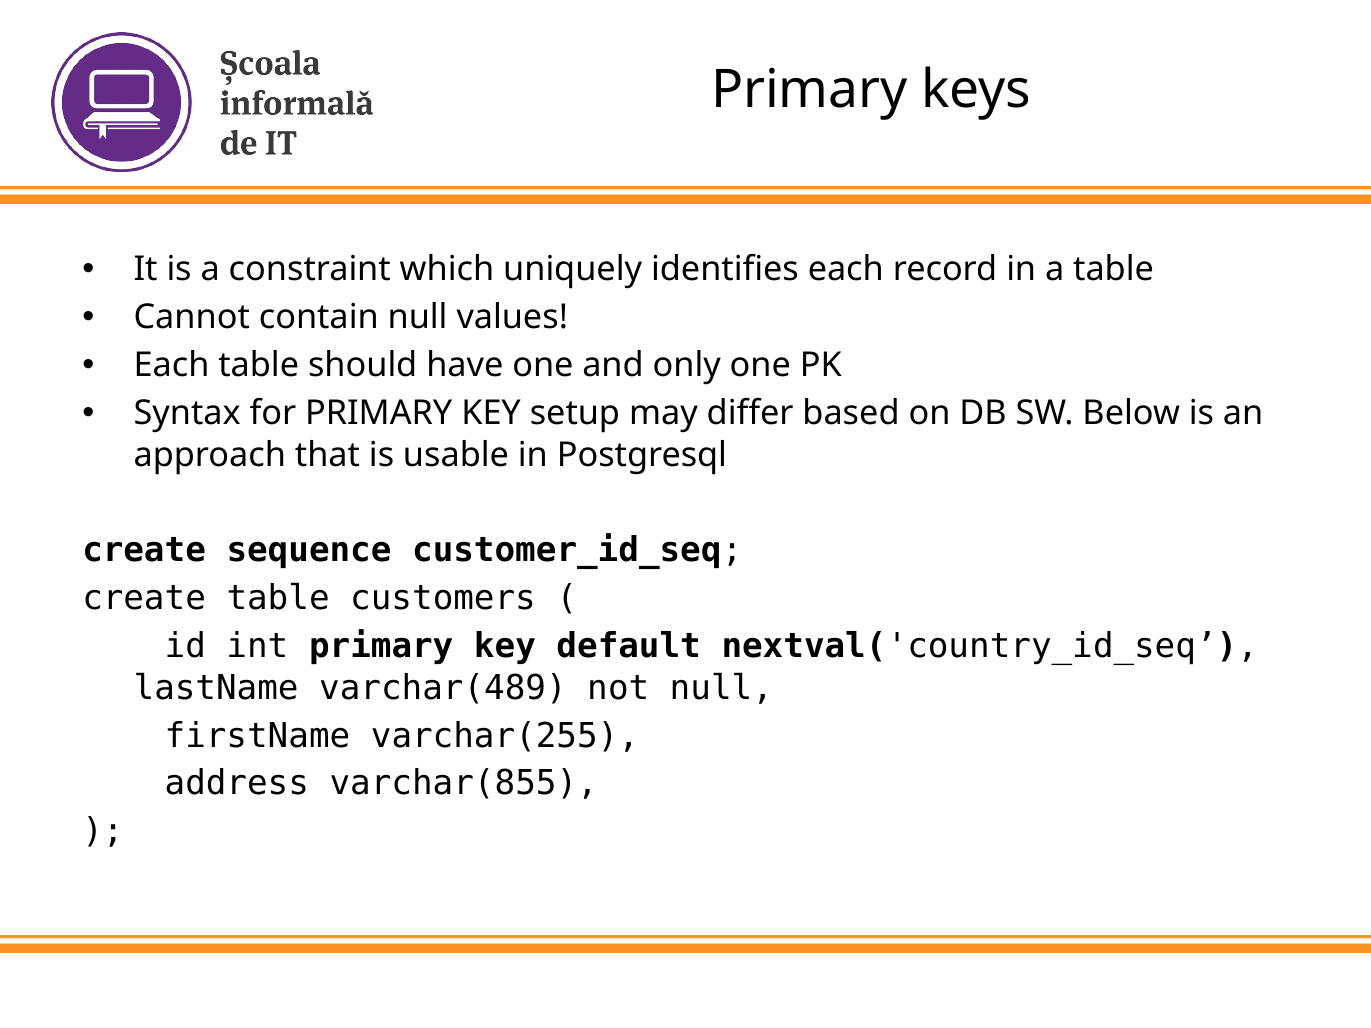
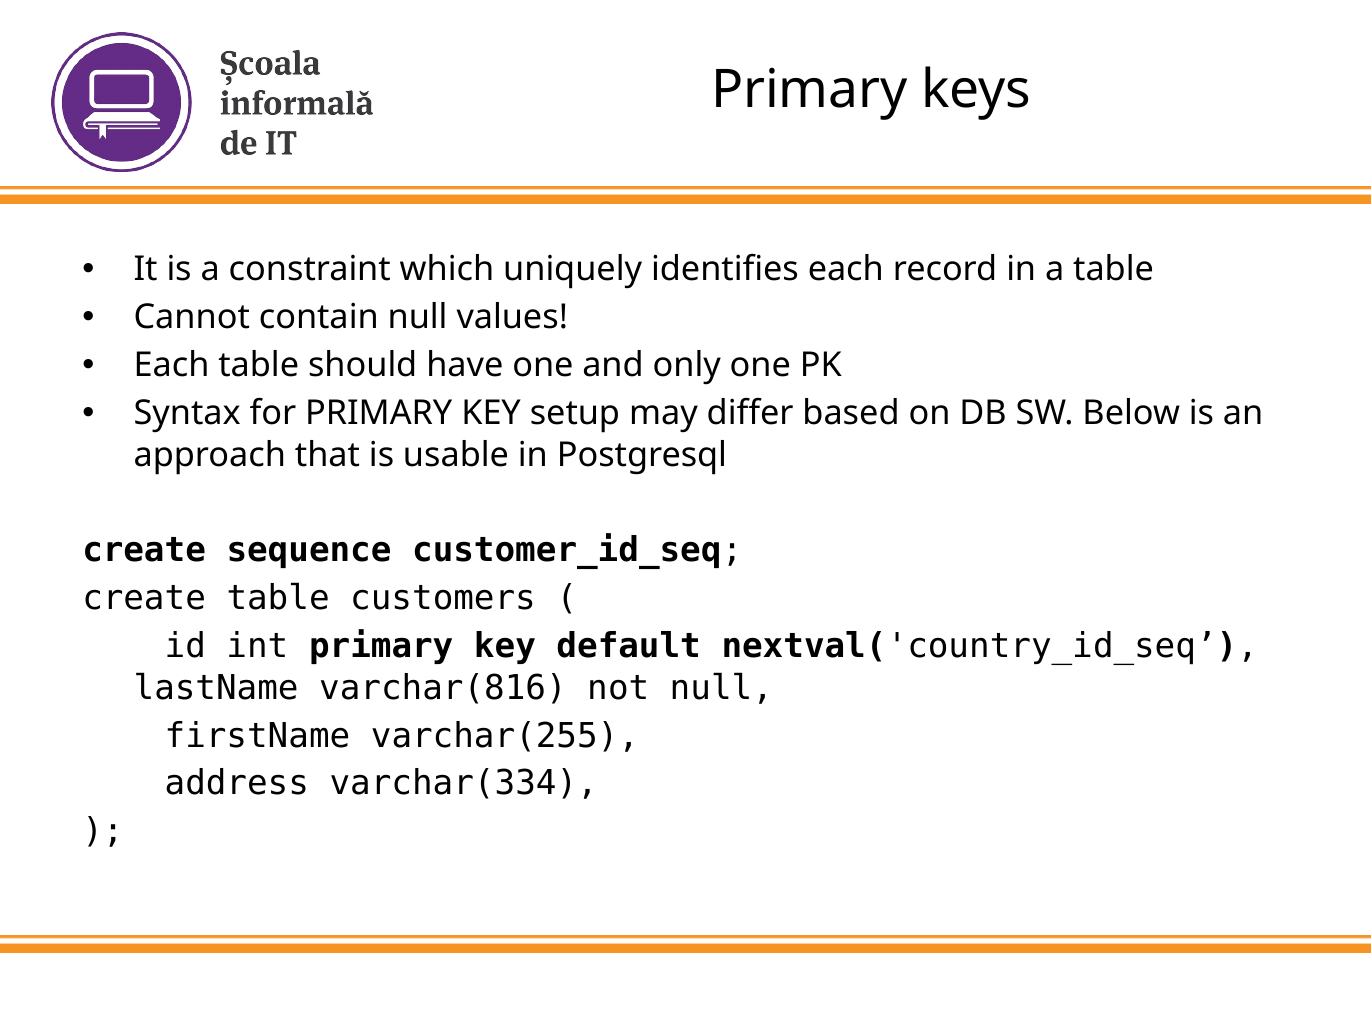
varchar(489: varchar(489 -> varchar(816
varchar(855: varchar(855 -> varchar(334
